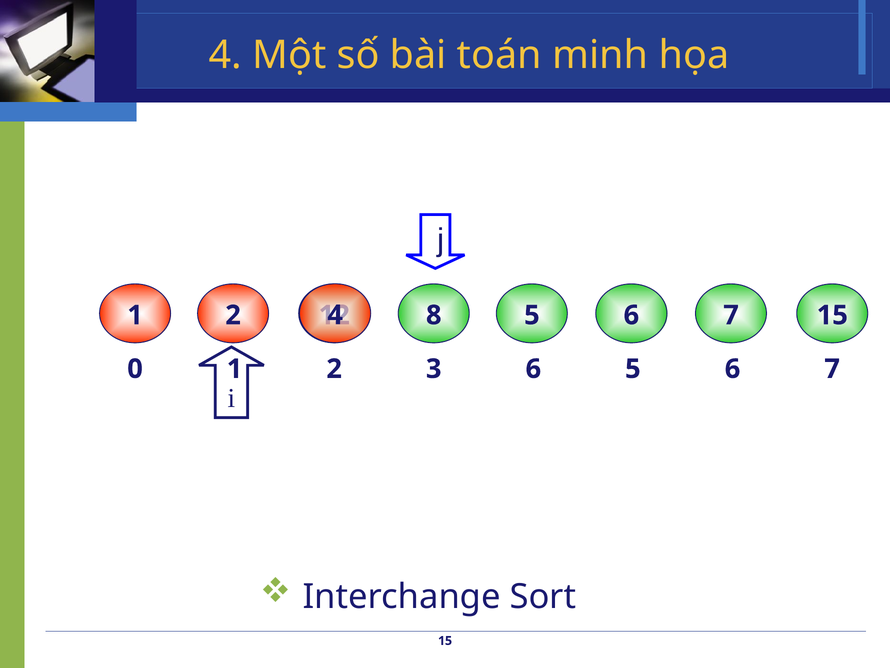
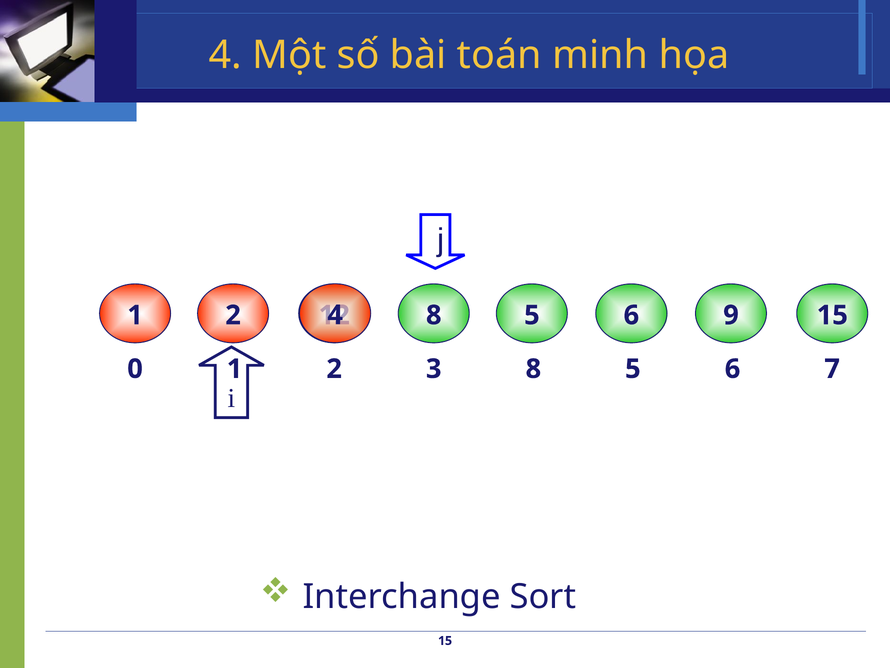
8 5 6 7: 7 -> 9
3 6: 6 -> 8
